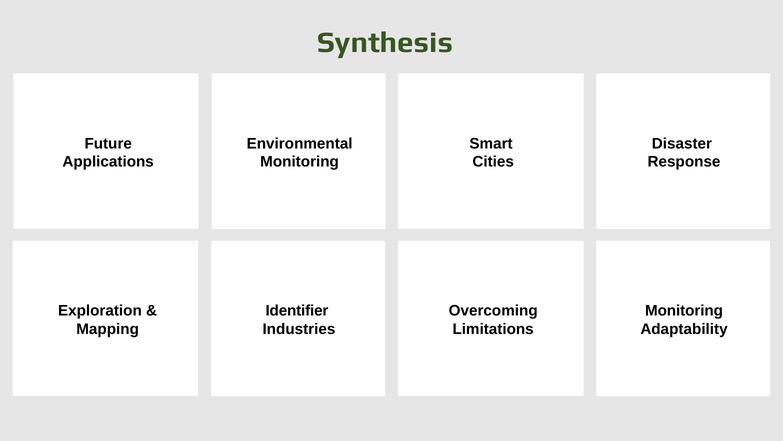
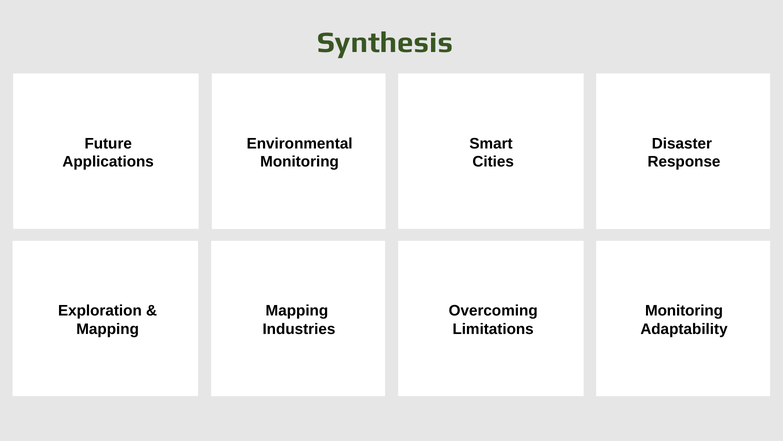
Identifier at (297, 310): Identifier -> Mapping
